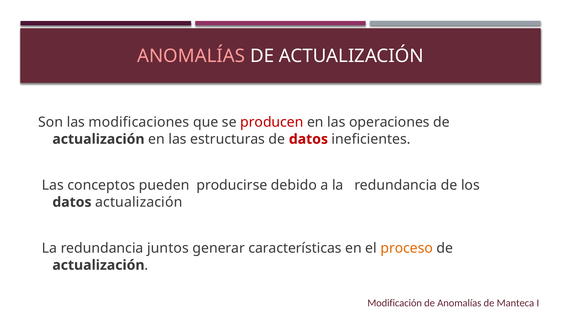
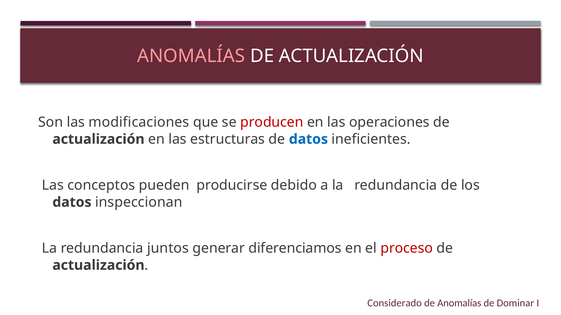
datos at (308, 139) colour: red -> blue
datos actualización: actualización -> inspeccionan
características: características -> diferenciamos
proceso colour: orange -> red
Modificación: Modificación -> Considerado
Manteca: Manteca -> Dominar
